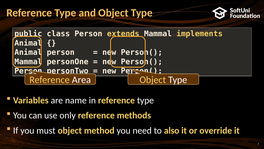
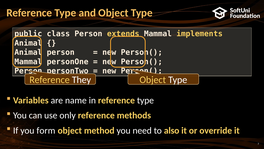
Area: Area -> They
must: must -> form
